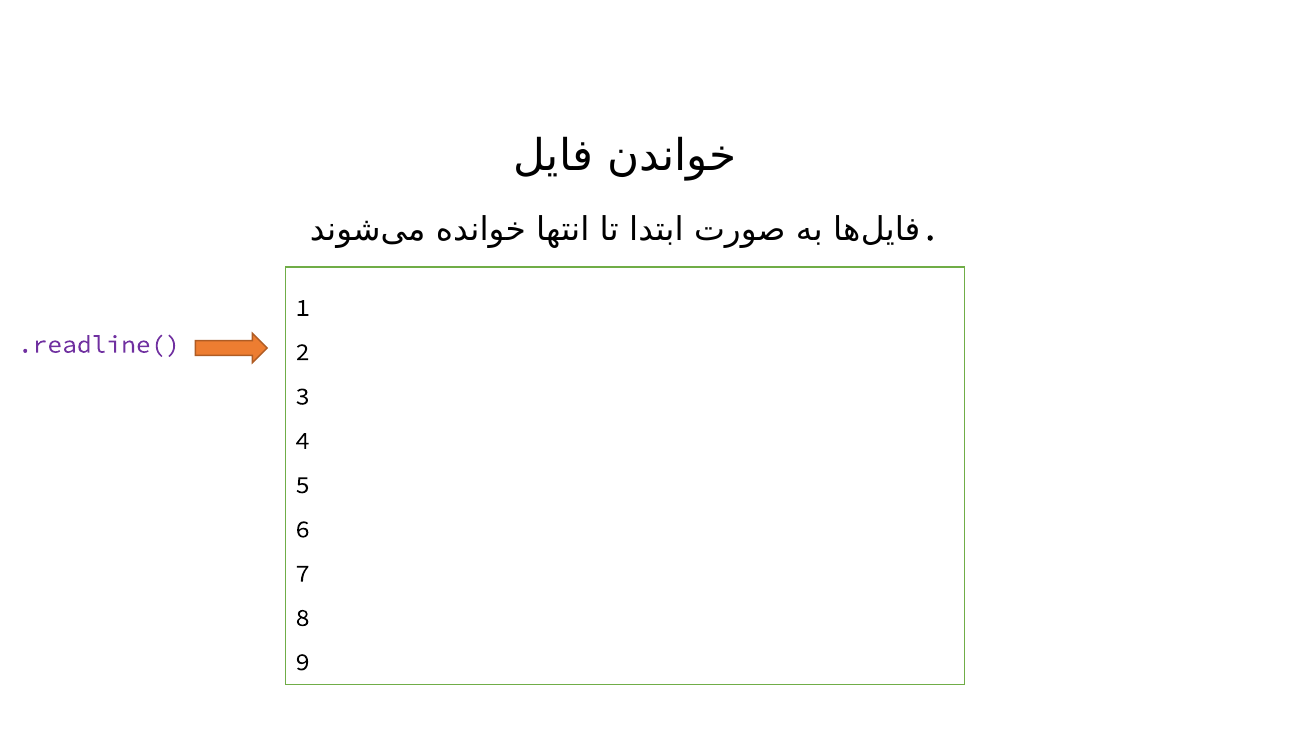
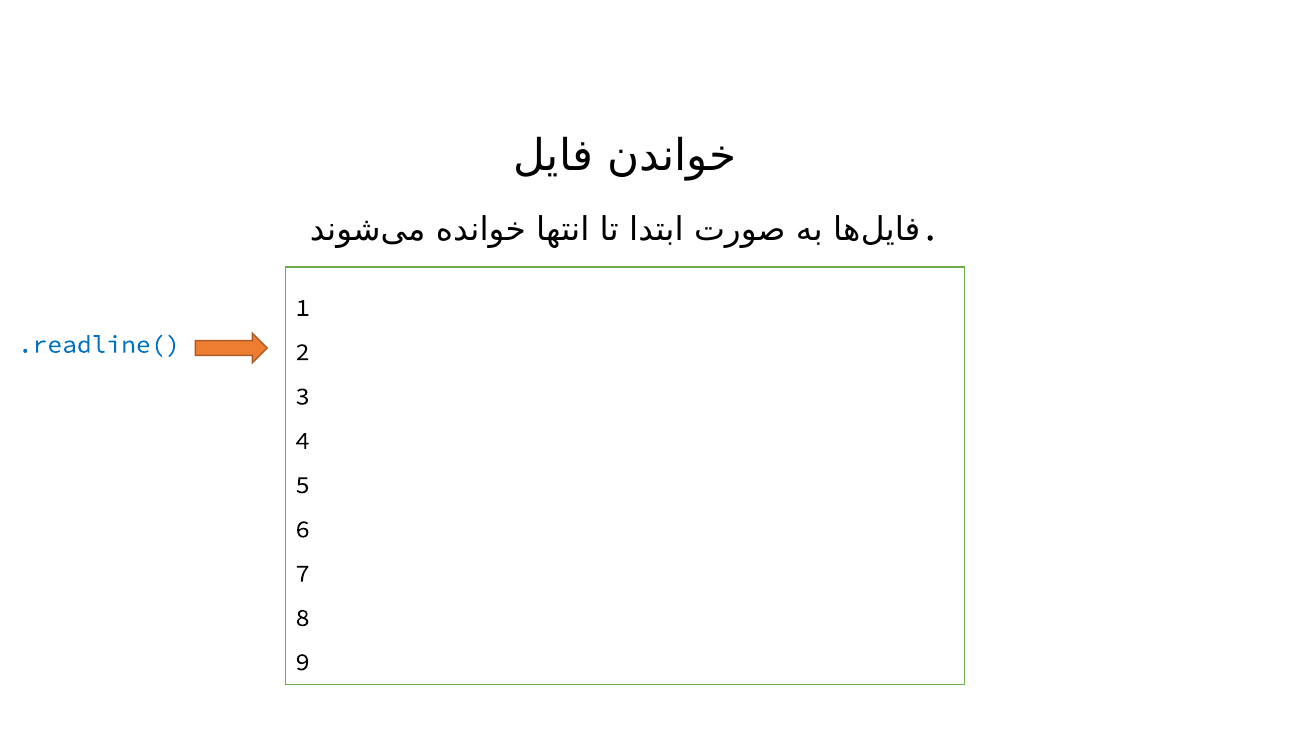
.readline( colour: purple -> blue
